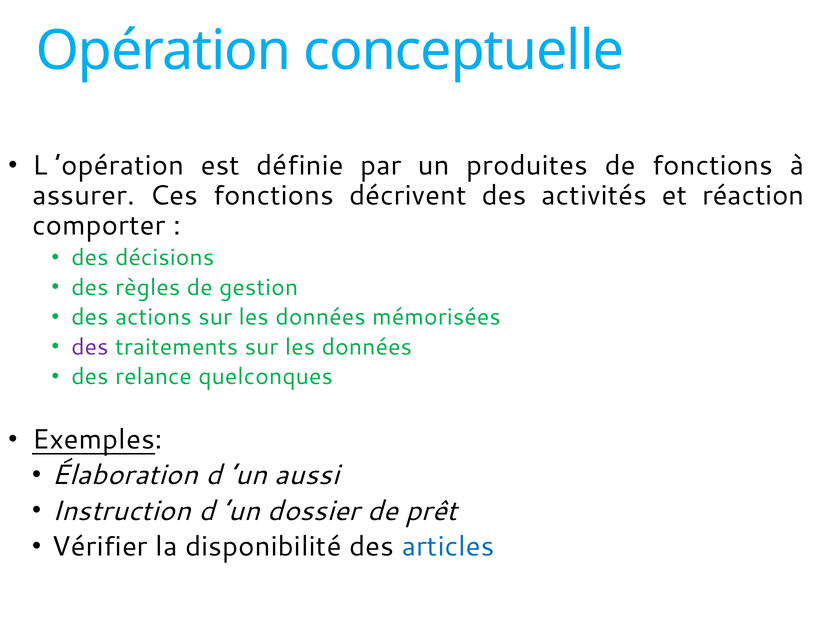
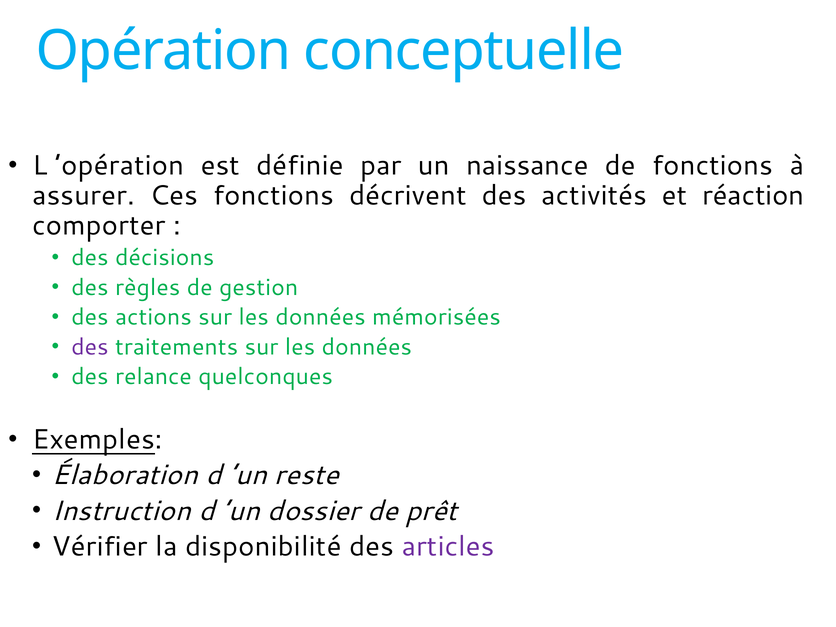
produites: produites -> naissance
aussi: aussi -> reste
articles colour: blue -> purple
